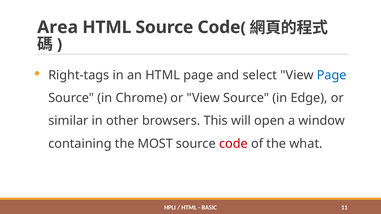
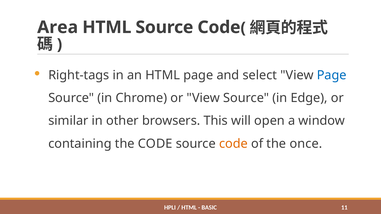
the MOST: MOST -> CODE
code at (233, 144) colour: red -> orange
what: what -> once
